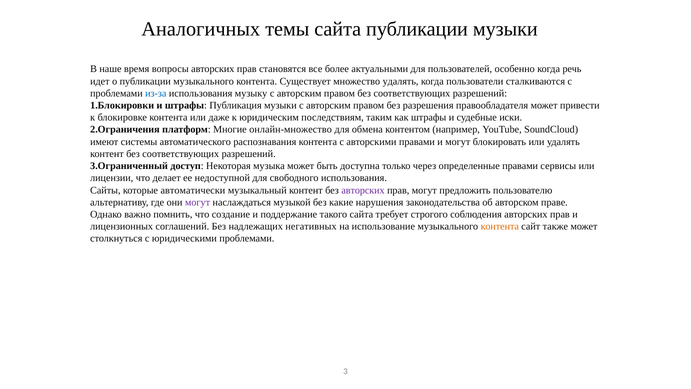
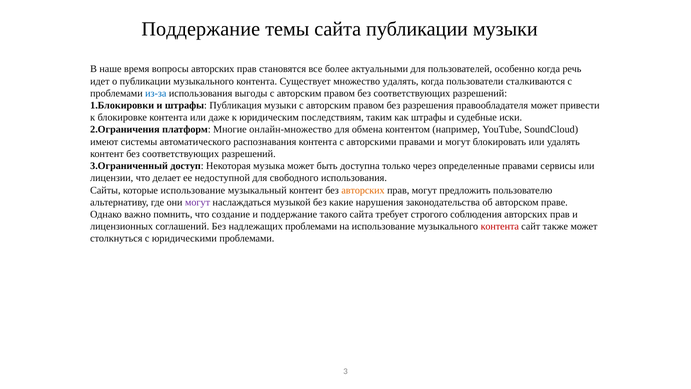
Аналогичных at (201, 29): Аналогичных -> Поддержание
музыку: музыку -> выгоды
которые автоматически: автоматически -> использование
авторских at (363, 190) colour: purple -> orange
надлежащих негативных: негативных -> проблемами
контента at (500, 226) colour: orange -> red
